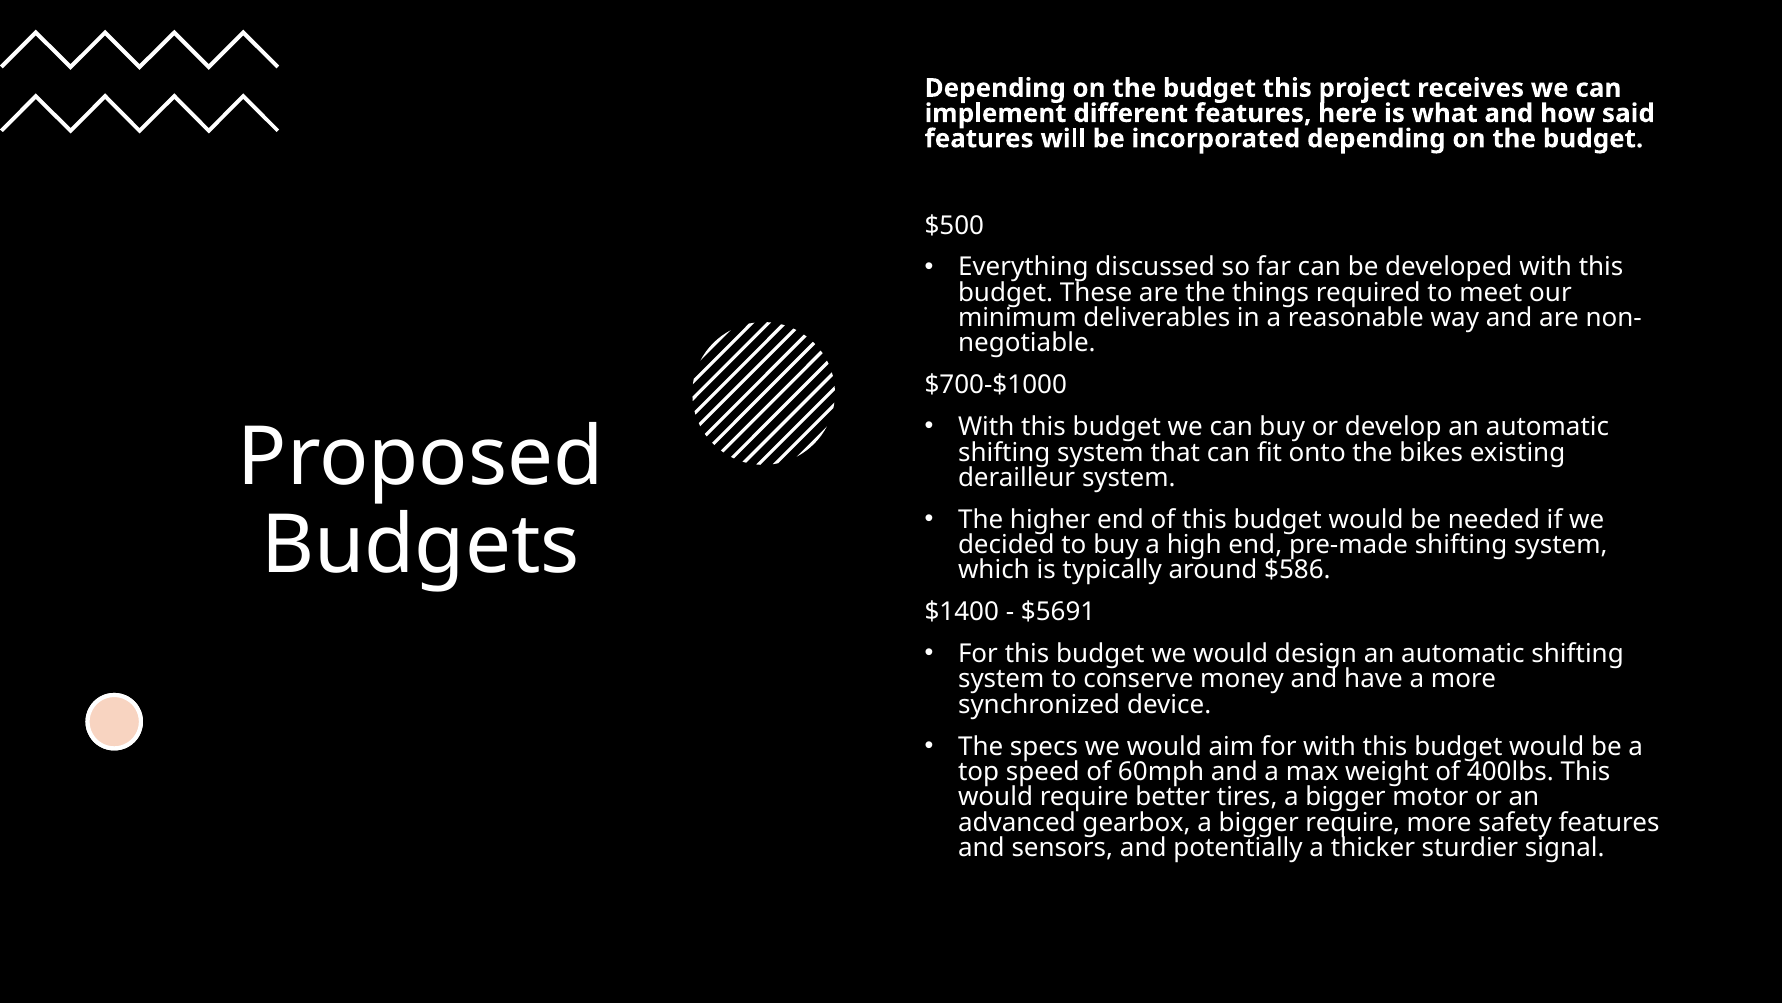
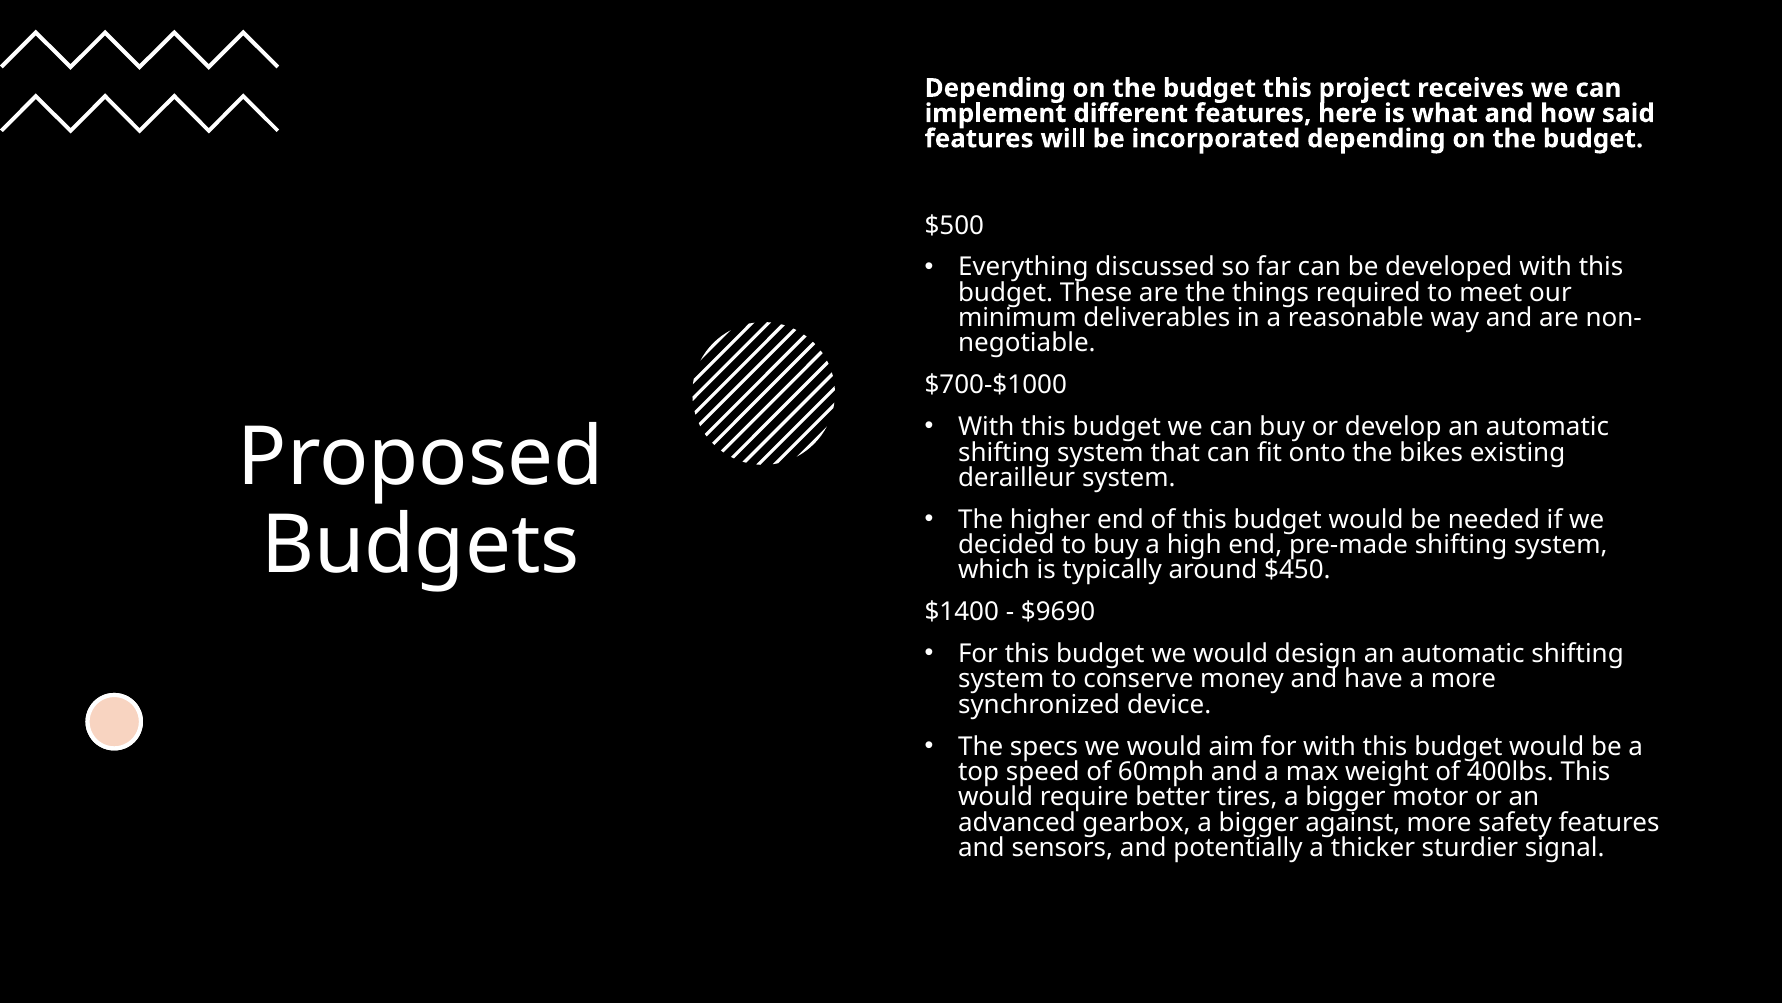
$586: $586 -> $450
$5691: $5691 -> $9690
bigger require: require -> against
